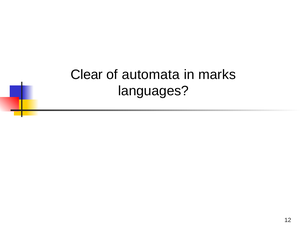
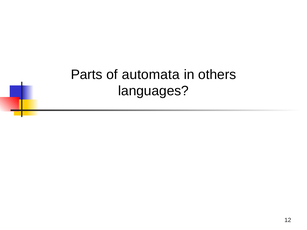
Clear: Clear -> Parts
marks: marks -> others
